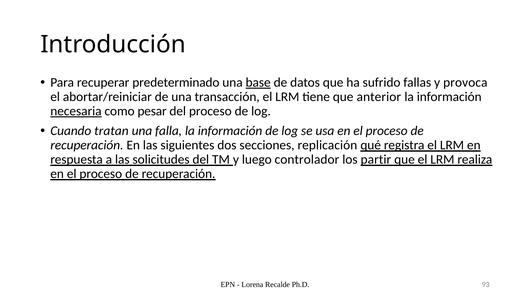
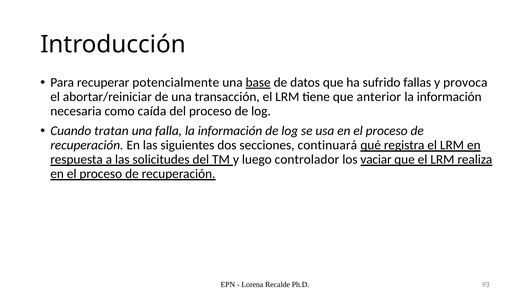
predeterminado: predeterminado -> potencialmente
necesaria underline: present -> none
pesar: pesar -> caída
replicación: replicación -> continuará
partir: partir -> vaciar
